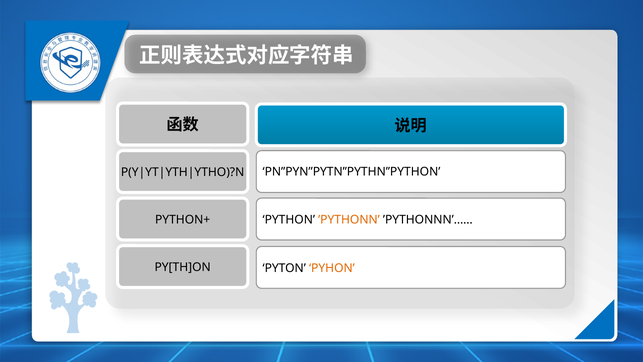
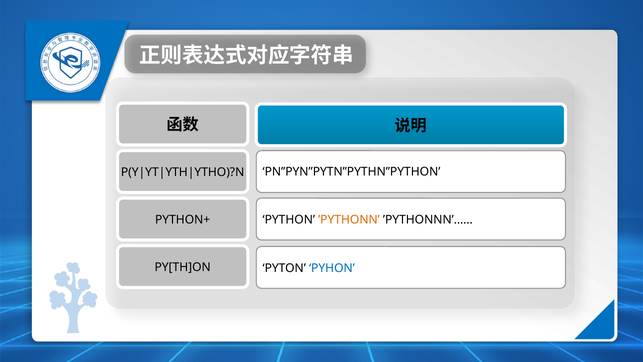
PYHON colour: orange -> blue
